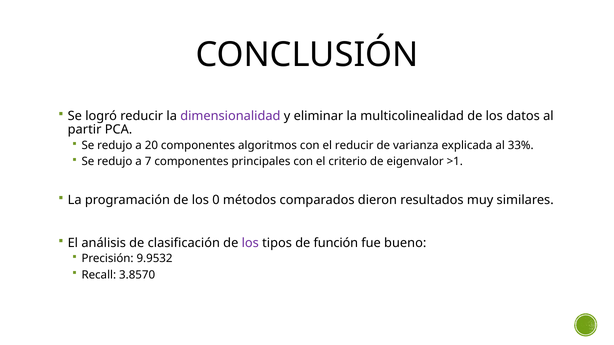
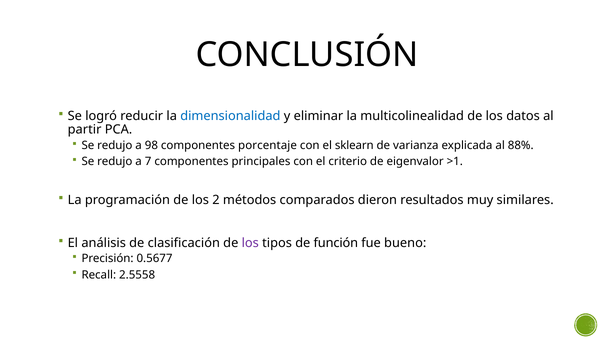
dimensionalidad colour: purple -> blue
20: 20 -> 98
algoritmos: algoritmos -> porcentaje
el reducir: reducir -> sklearn
33%: 33% -> 88%
0: 0 -> 2
9.9532: 9.9532 -> 0.5677
3.8570: 3.8570 -> 2.5558
